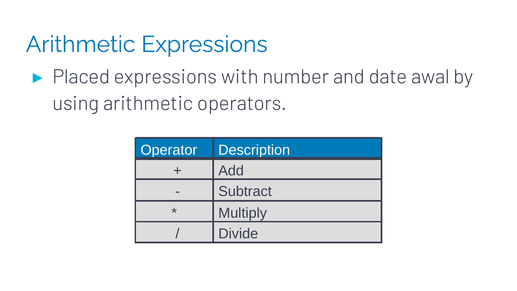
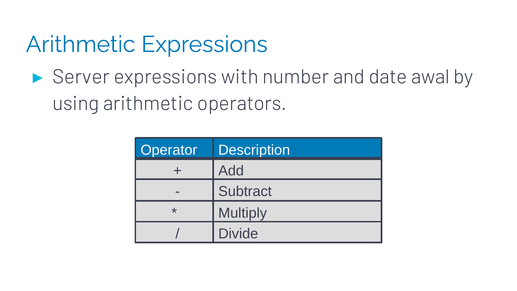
Placed: Placed -> Server
